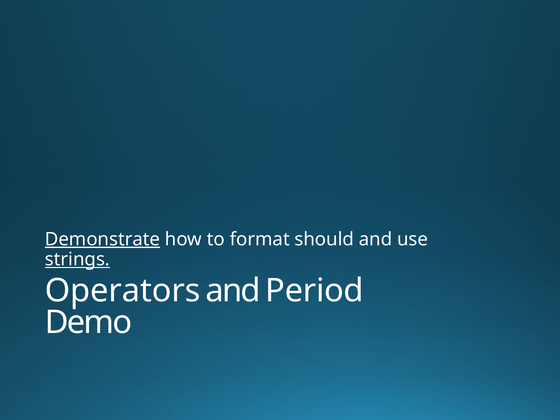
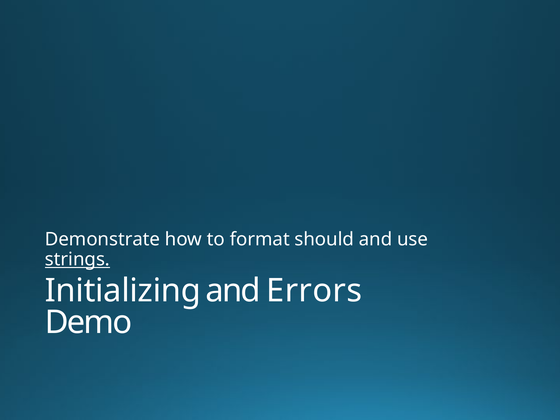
Demonstrate underline: present -> none
Operators: Operators -> Initializing
Period: Period -> Errors
